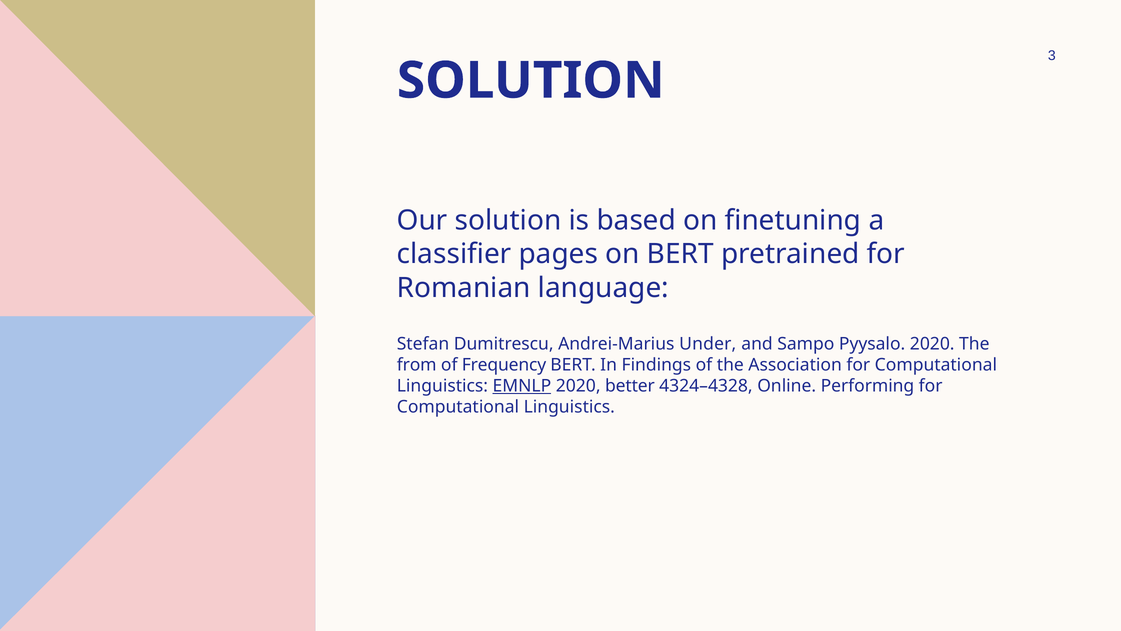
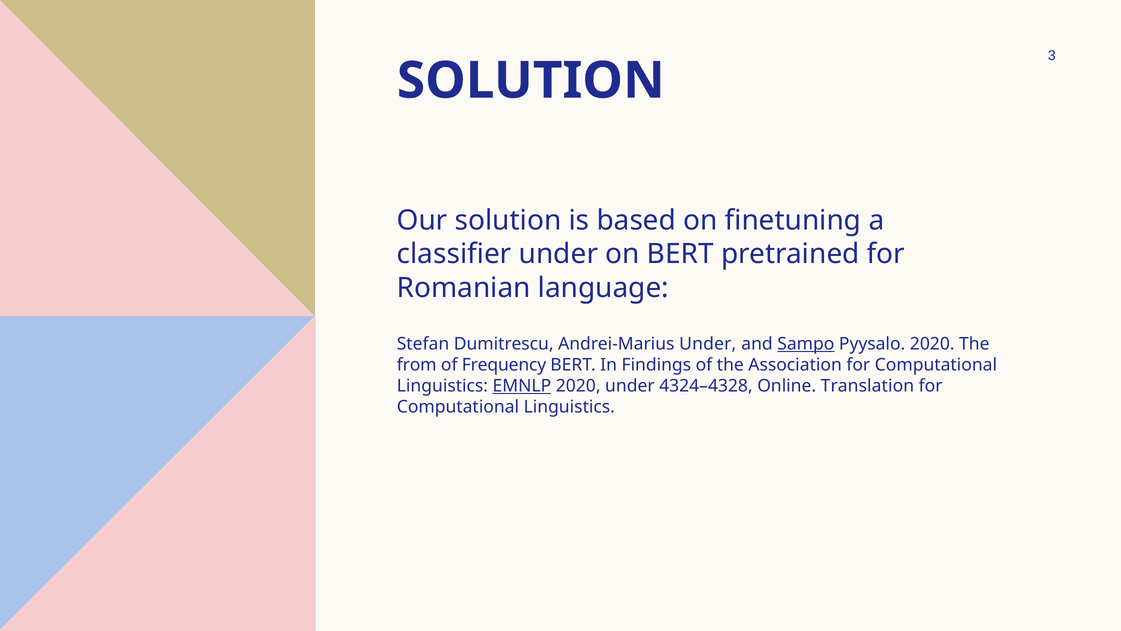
classifier pages: pages -> under
Sampo underline: none -> present
2020 better: better -> under
Performing: Performing -> Translation
